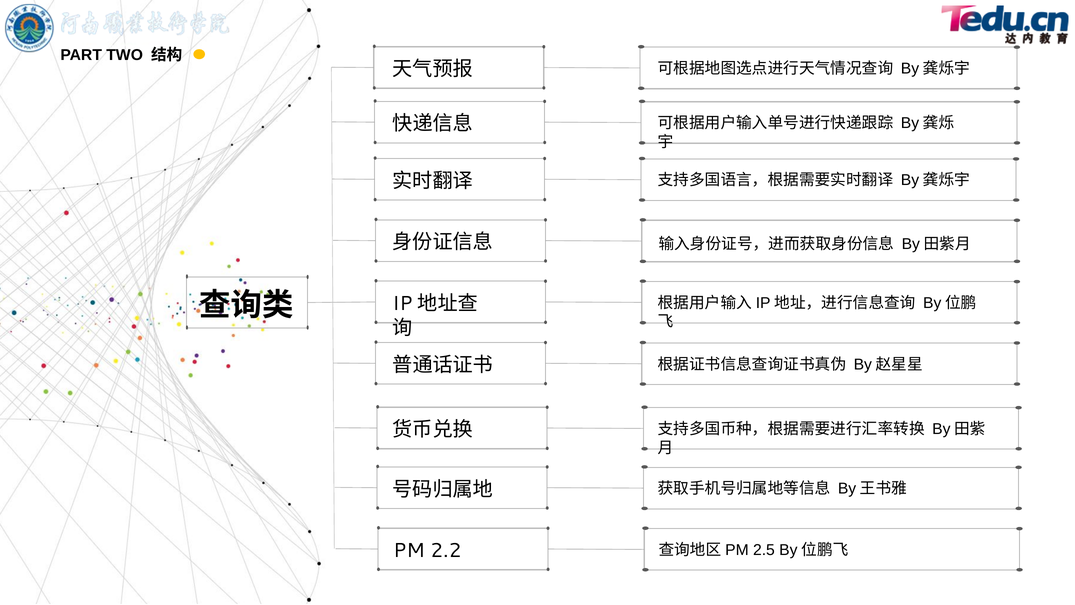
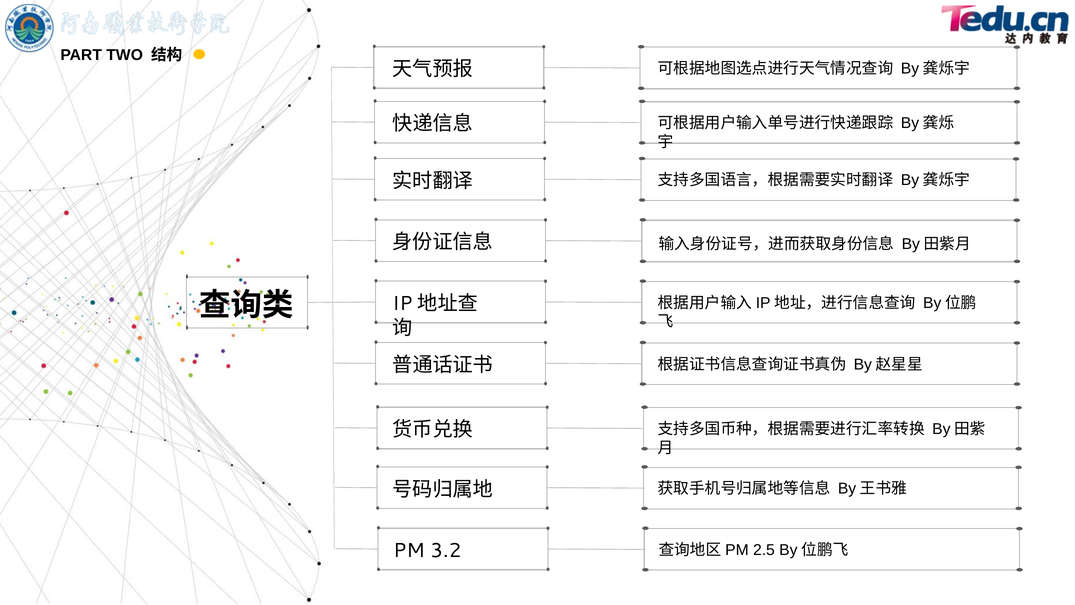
2.2: 2.2 -> 3.2
